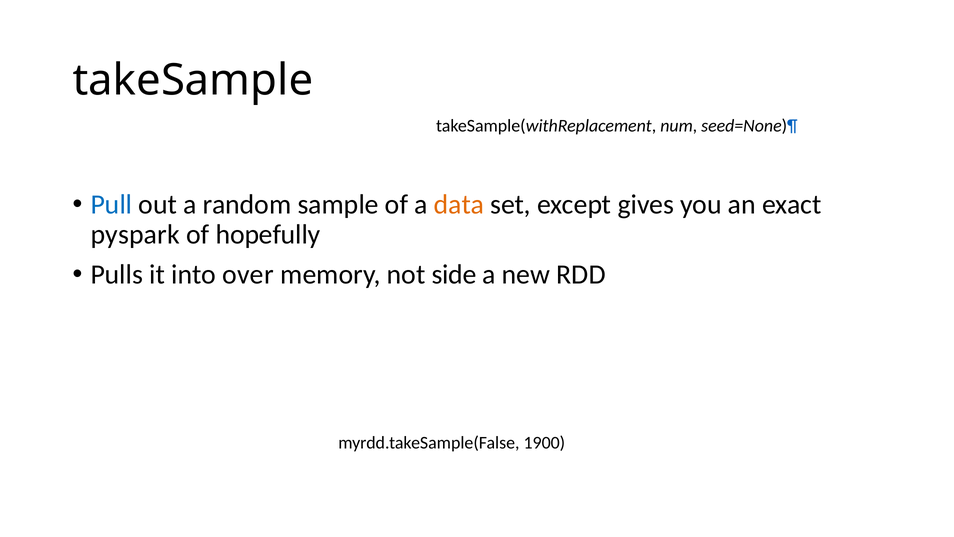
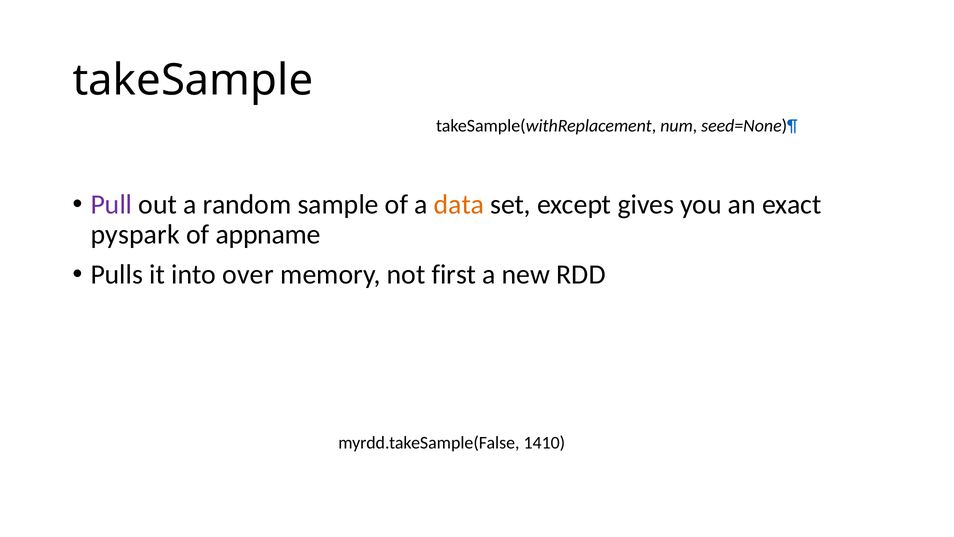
Pull colour: blue -> purple
hopefully: hopefully -> appname
side: side -> first
1900: 1900 -> 1410
